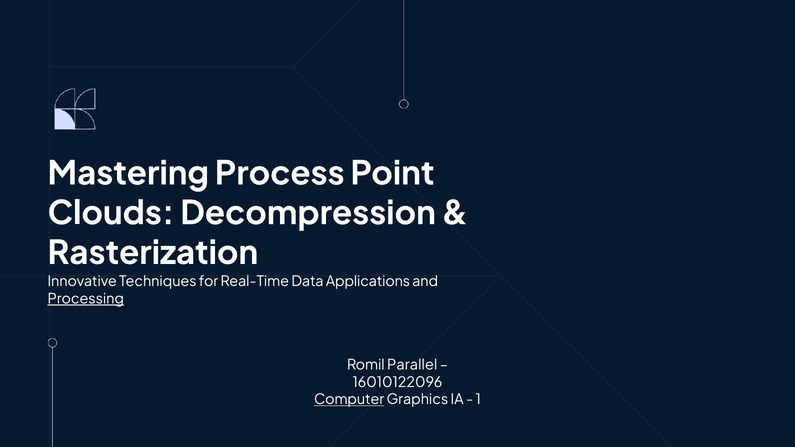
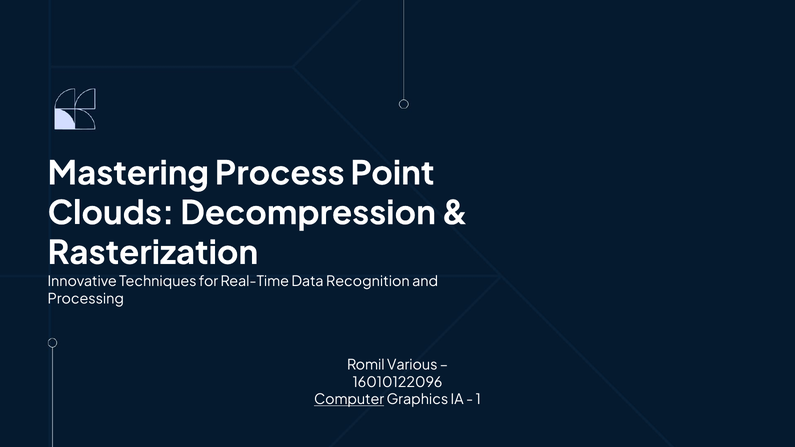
Applications: Applications -> Recognition
Processing underline: present -> none
Parallel: Parallel -> Various
